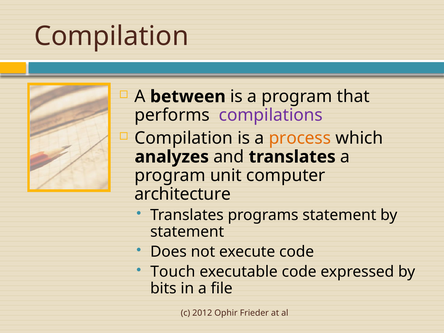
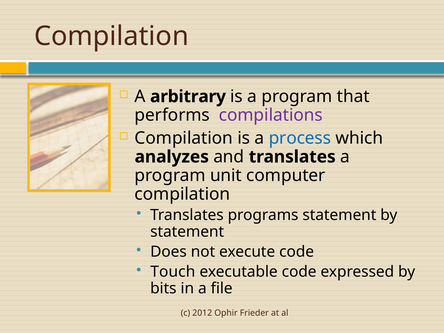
between: between -> arbitrary
process colour: orange -> blue
architecture at (183, 194): architecture -> compilation
